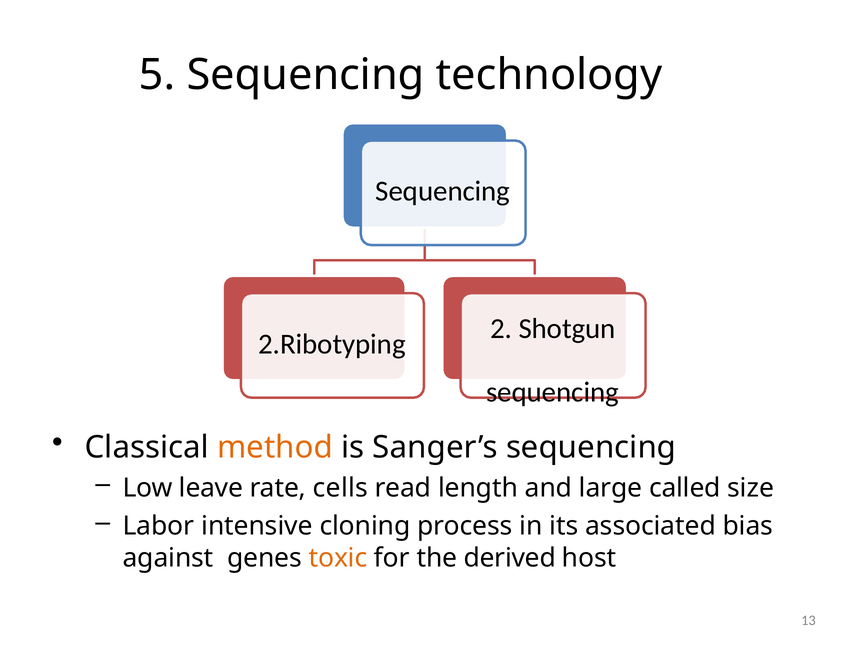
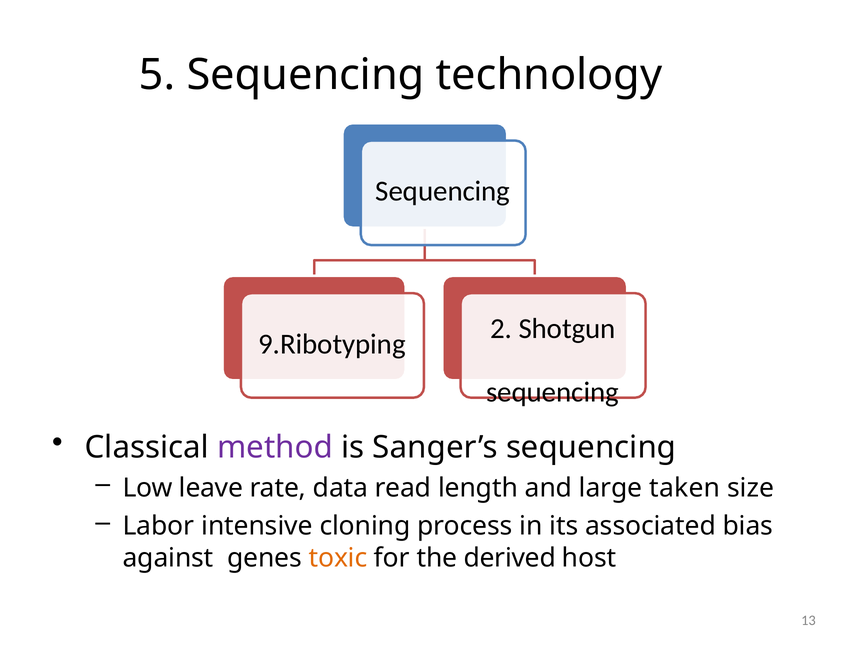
2.Ribotyping: 2.Ribotyping -> 9.Ribotyping
method colour: orange -> purple
cells: cells -> data
called: called -> taken
